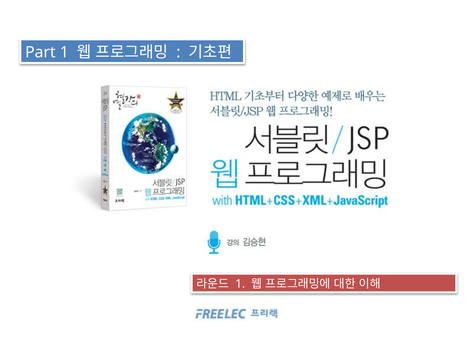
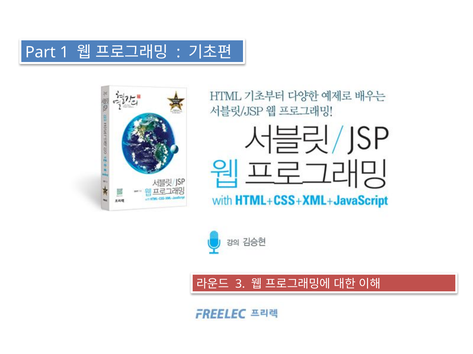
1 at (240, 284): 1 -> 3
